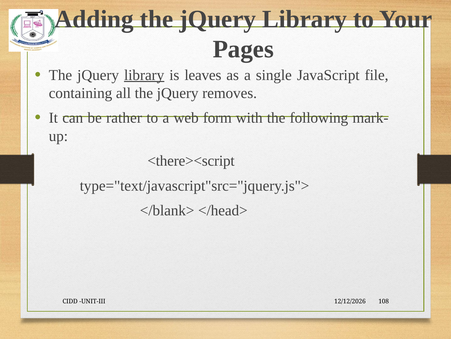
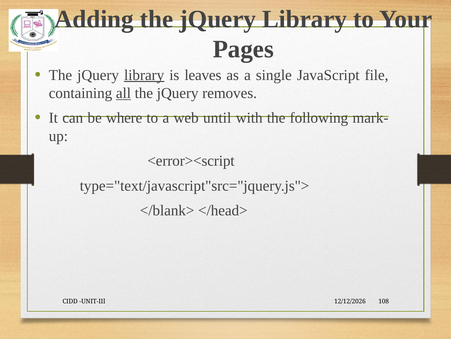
all underline: none -> present
rather: rather -> where
form: form -> until
<there><script: <there><script -> <error><script
